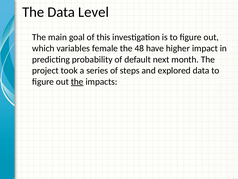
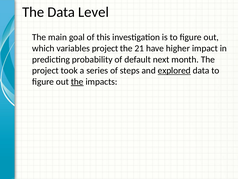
variables female: female -> project
48: 48 -> 21
explored underline: none -> present
